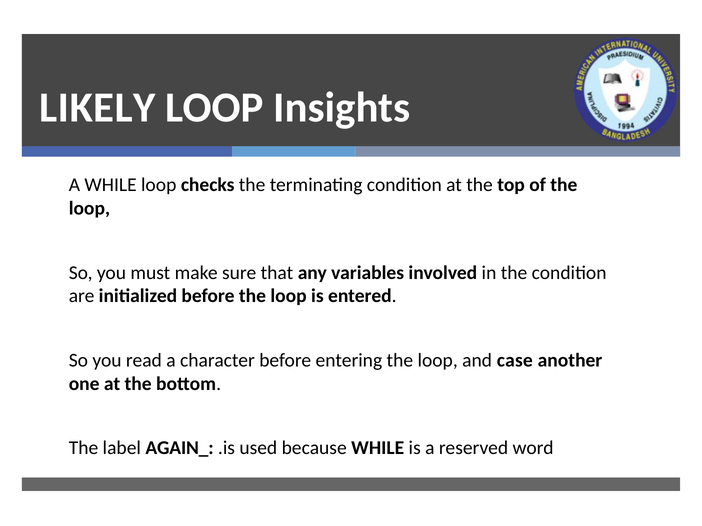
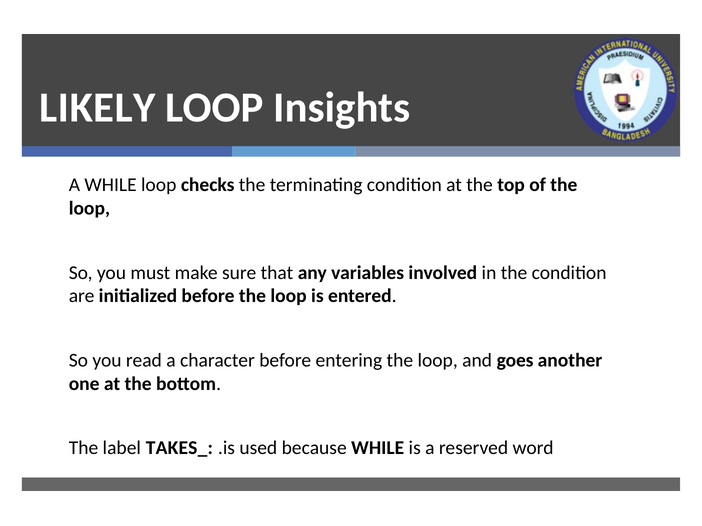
case: case -> goes
AGAIN_: AGAIN_ -> TAKES_
